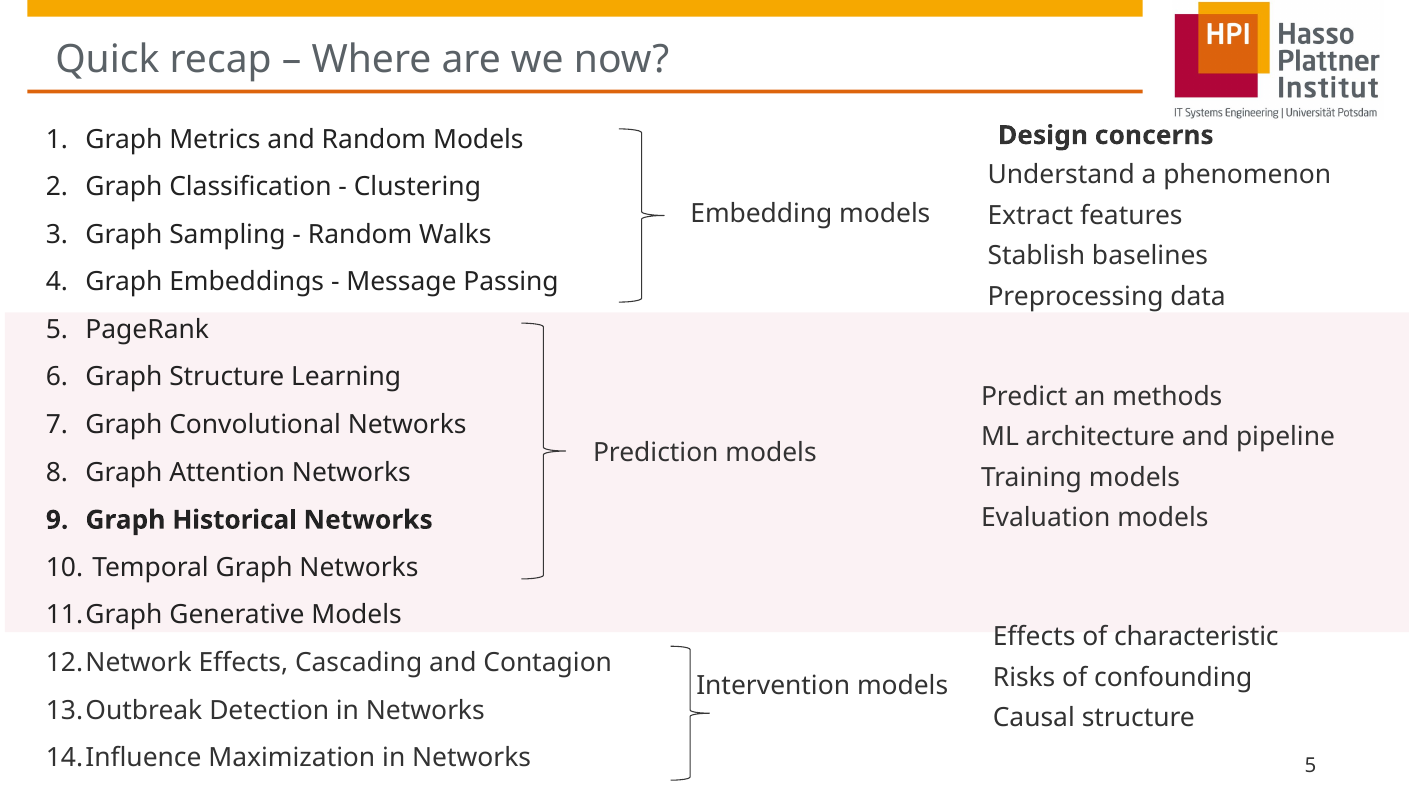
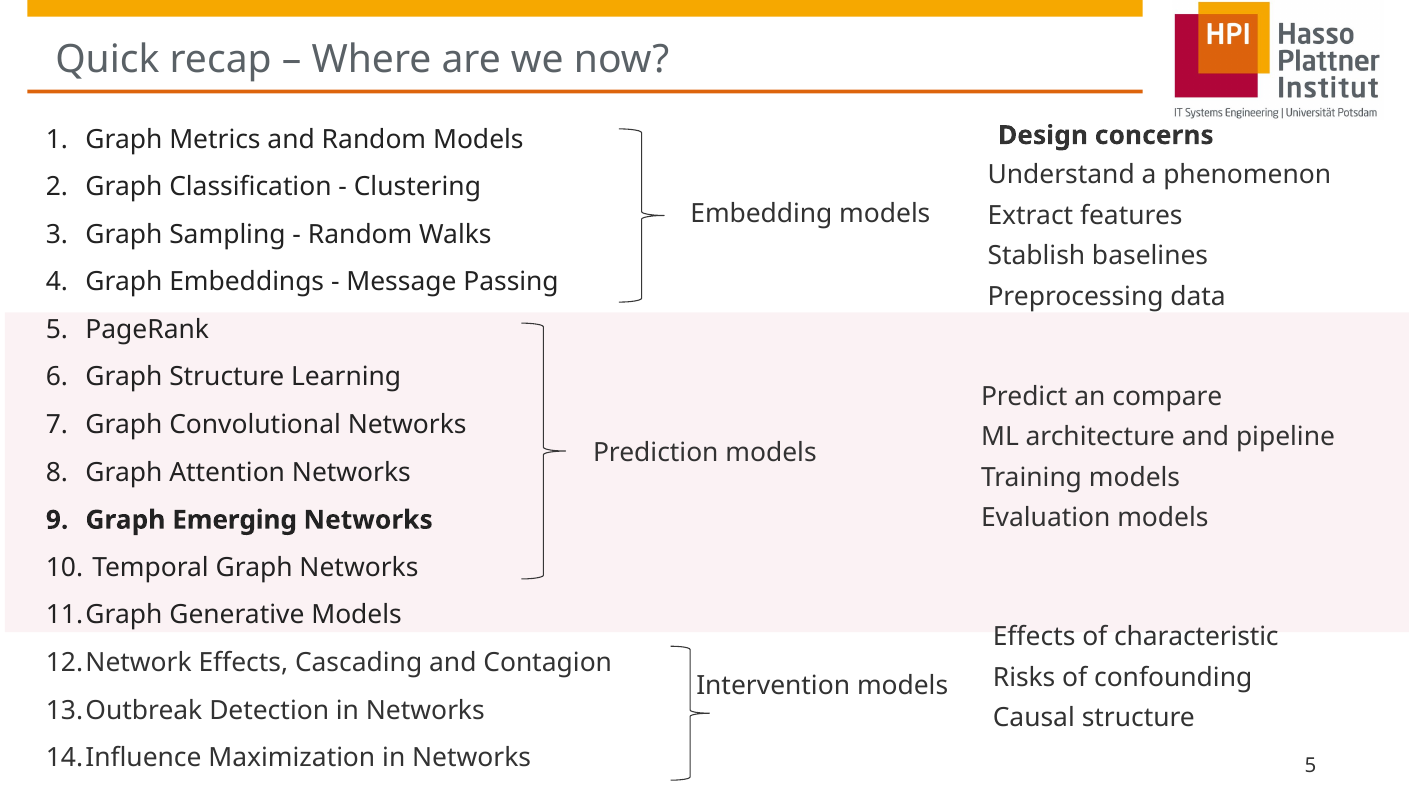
methods: methods -> compare
Historical: Historical -> Emerging
